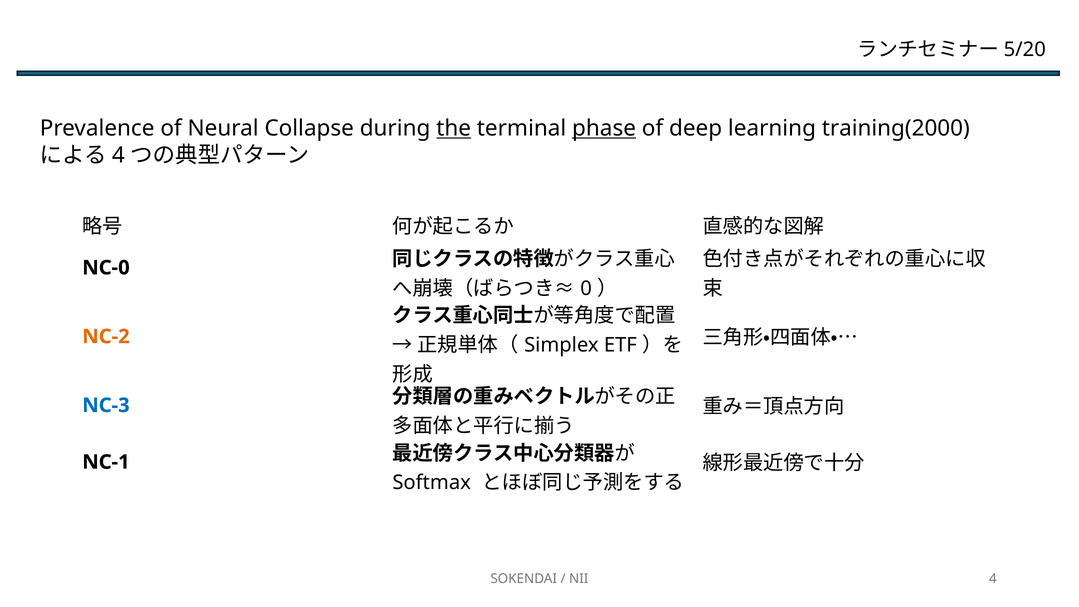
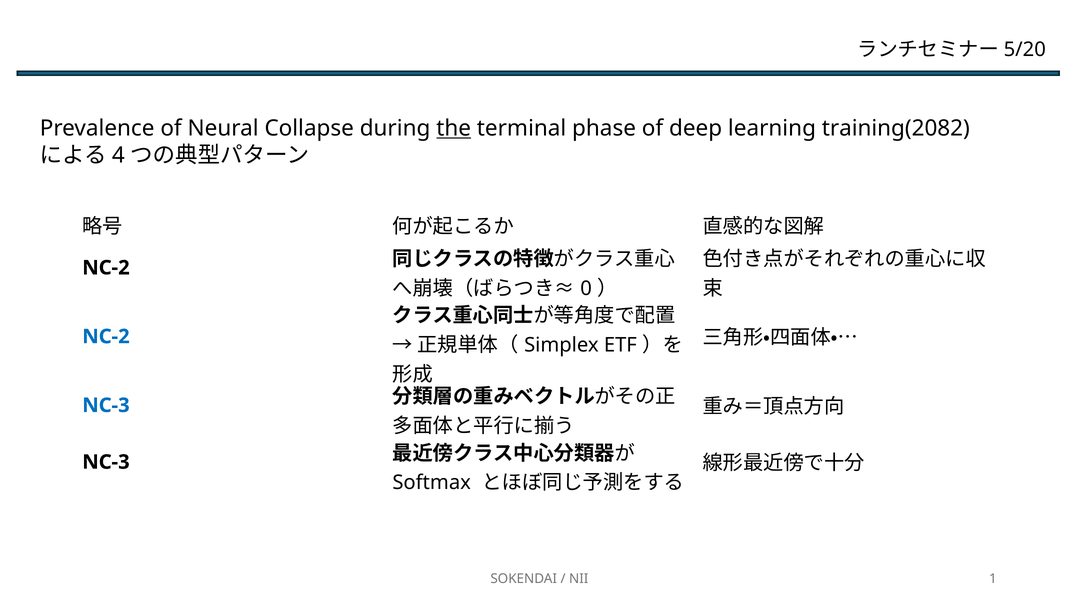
phase underline: present -> none
training(2000: training(2000 -> training(2082
NC-0 at (106, 268): NC-0 -> NC-2
NC-2 at (106, 337) colour: orange -> blue
NC-1 at (106, 462): NC-1 -> NC-3
NII 4: 4 -> 1
